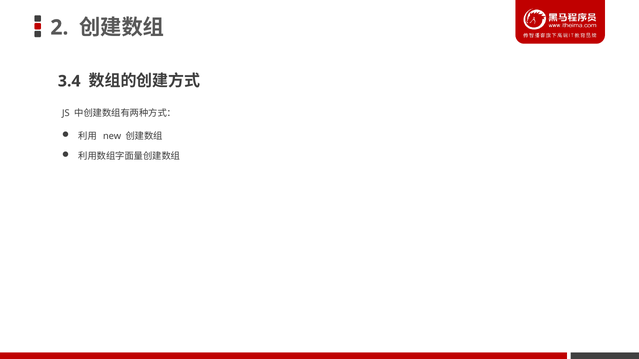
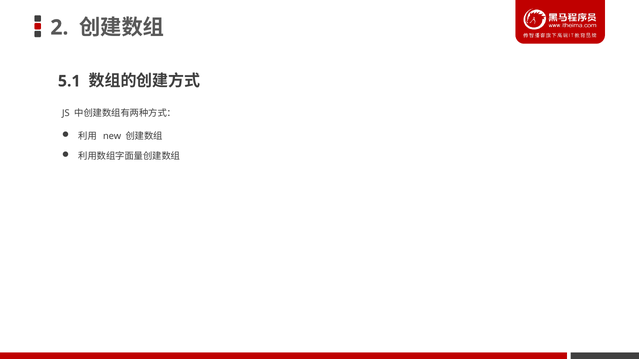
3.4: 3.4 -> 5.1
